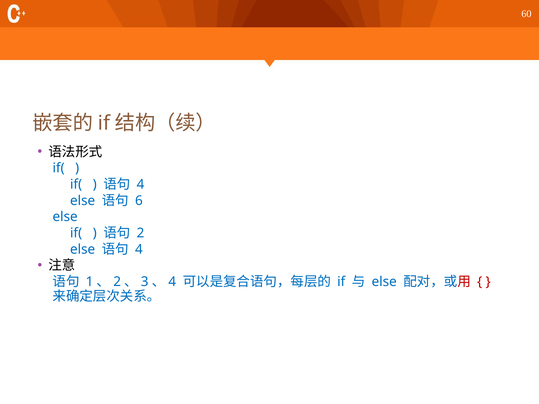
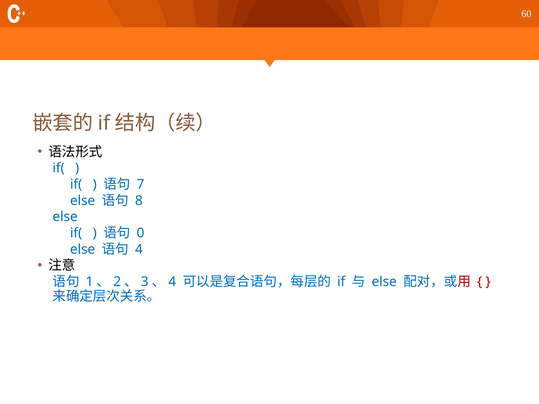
4 at (140, 185): 4 -> 7
6: 6 -> 8
2: 2 -> 0
